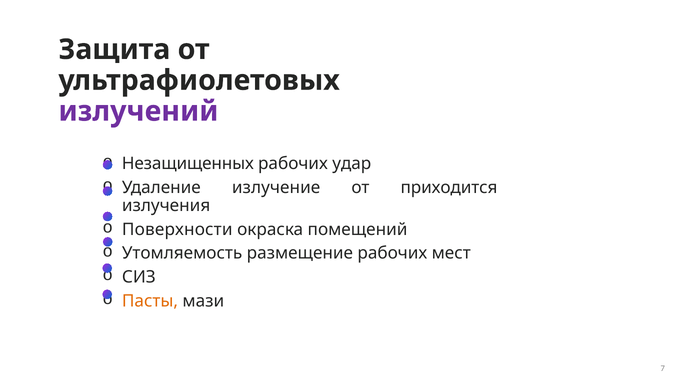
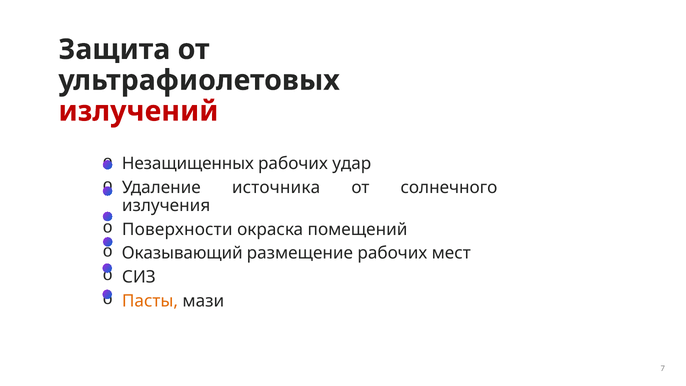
излучений colour: purple -> red
излучение: излучение -> источника
приходится: приходится -> солнечного
Утомляемость: Утомляемость -> Оказывающий
